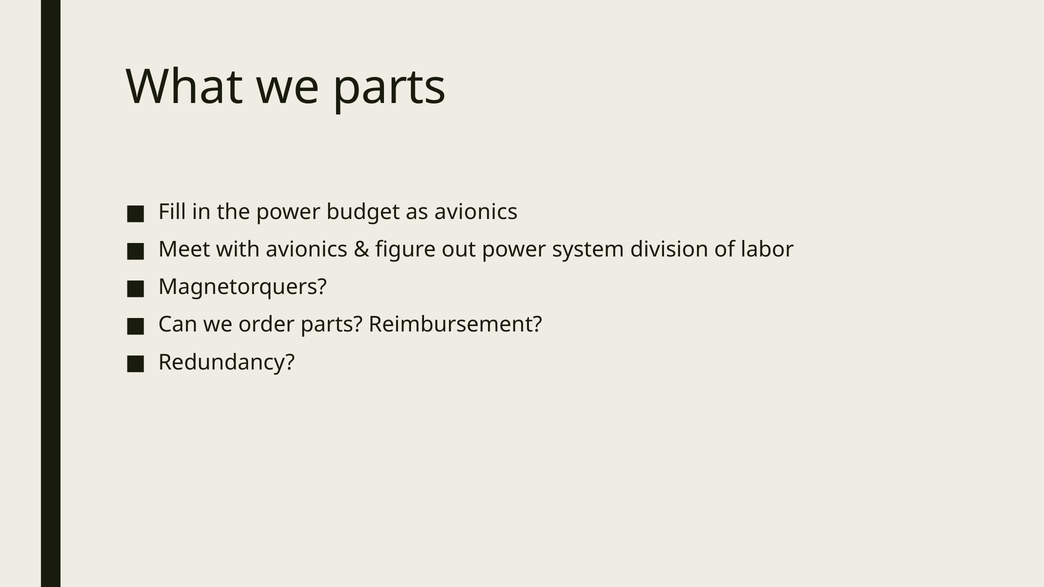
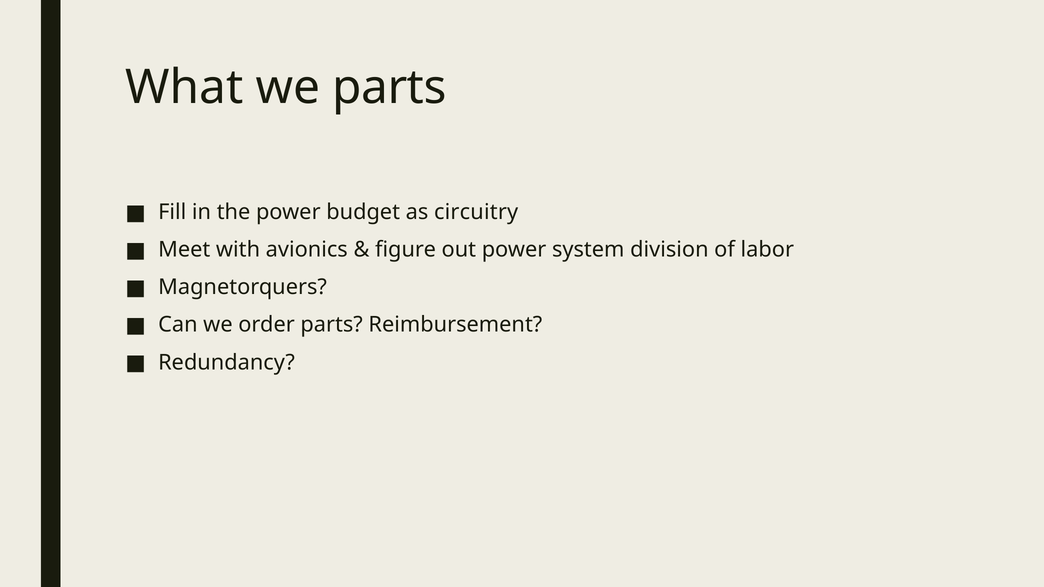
as avionics: avionics -> circuitry
